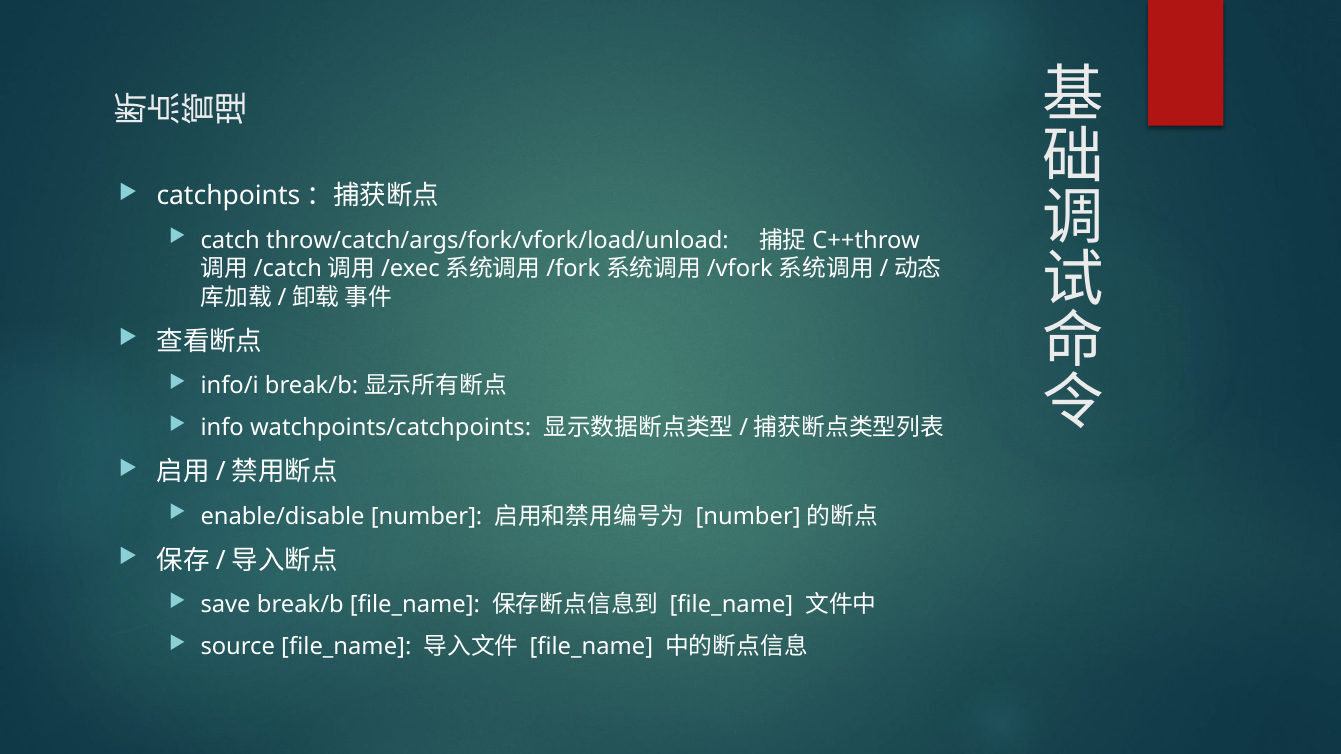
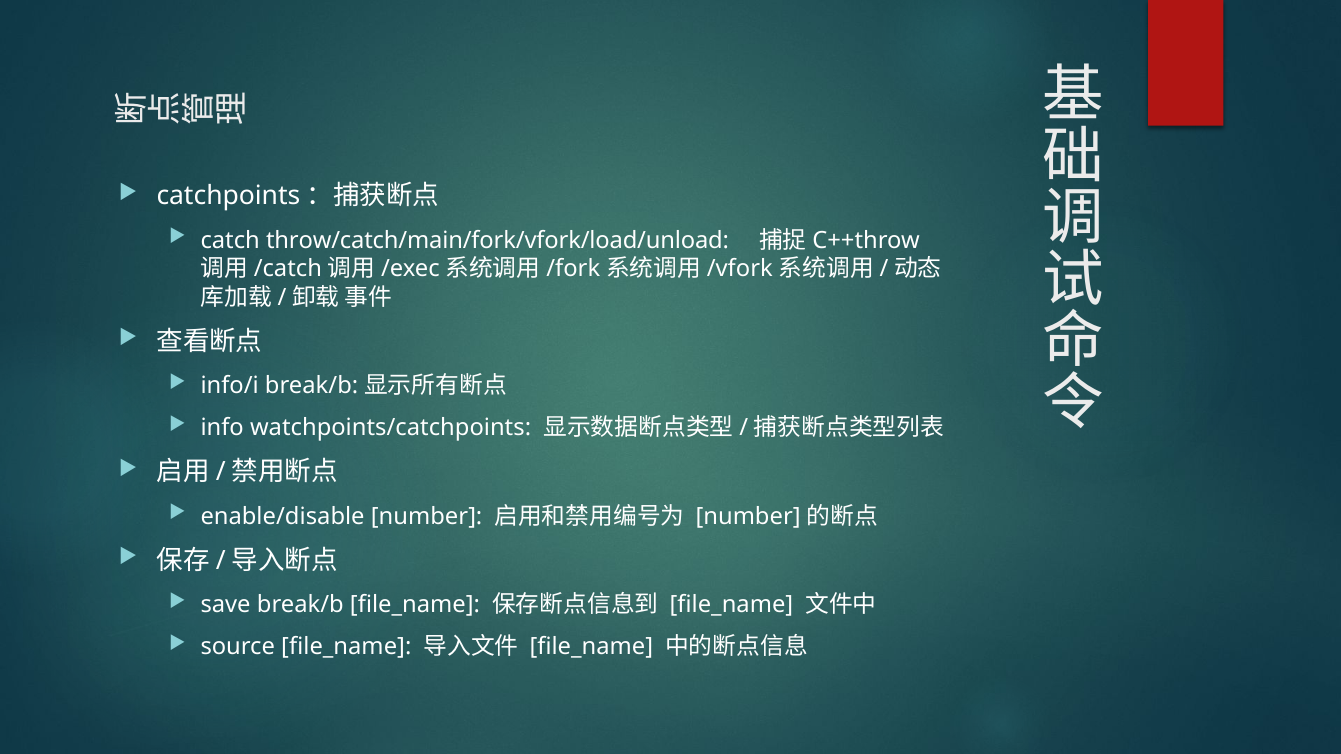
throw/catch/args/fork/vfork/load/unload: throw/catch/args/fork/vfork/load/unload -> throw/catch/main/fork/vfork/load/unload
